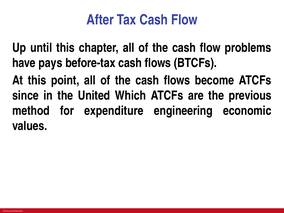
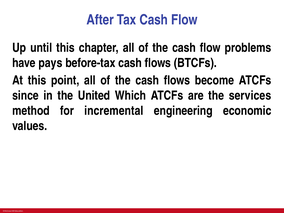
previous: previous -> services
expenditure: expenditure -> incremental
